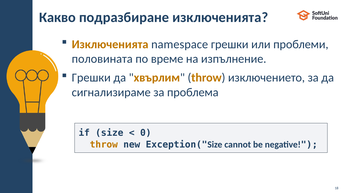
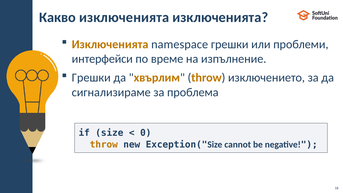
Какво подразбиране: подразбиране -> изключенията
половината: половината -> интерфейси
